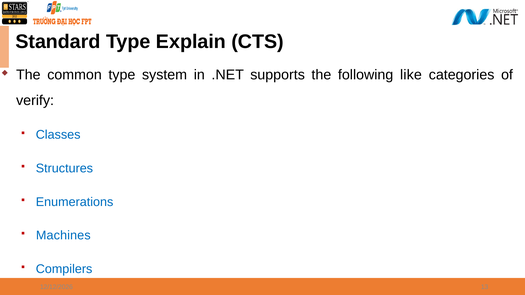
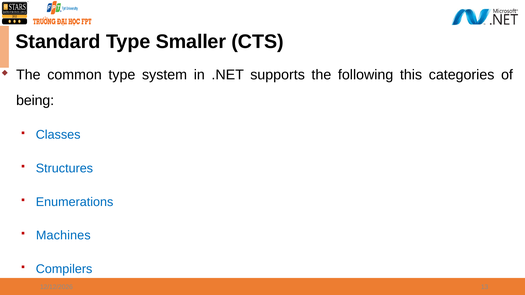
Explain: Explain -> Smaller
like: like -> this
verify: verify -> being
